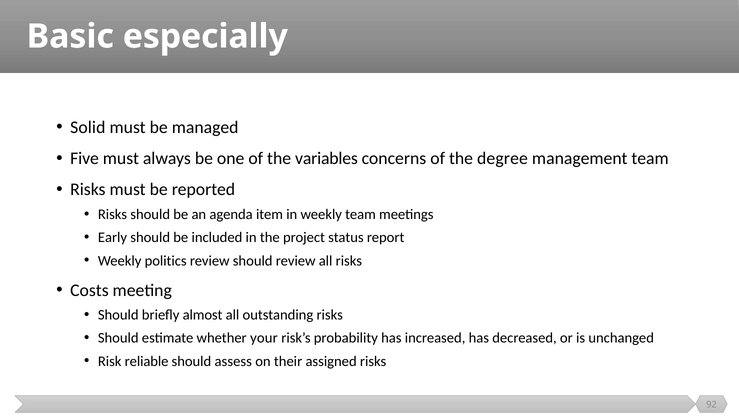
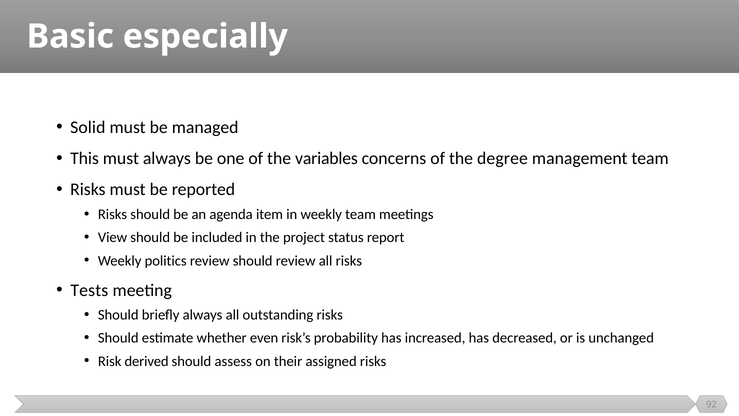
Five: Five -> This
Early: Early -> View
Costs: Costs -> Tests
briefly almost: almost -> always
your: your -> even
reliable: reliable -> derived
